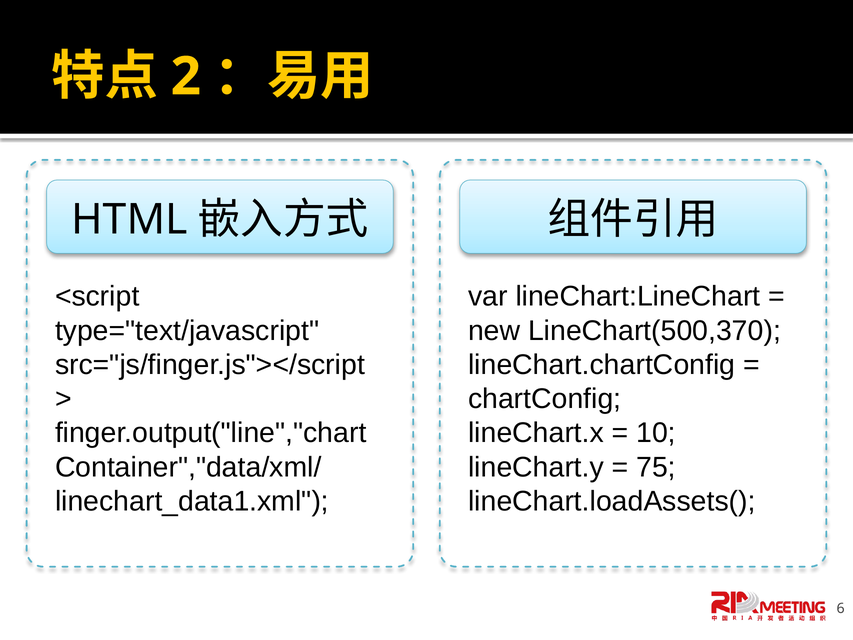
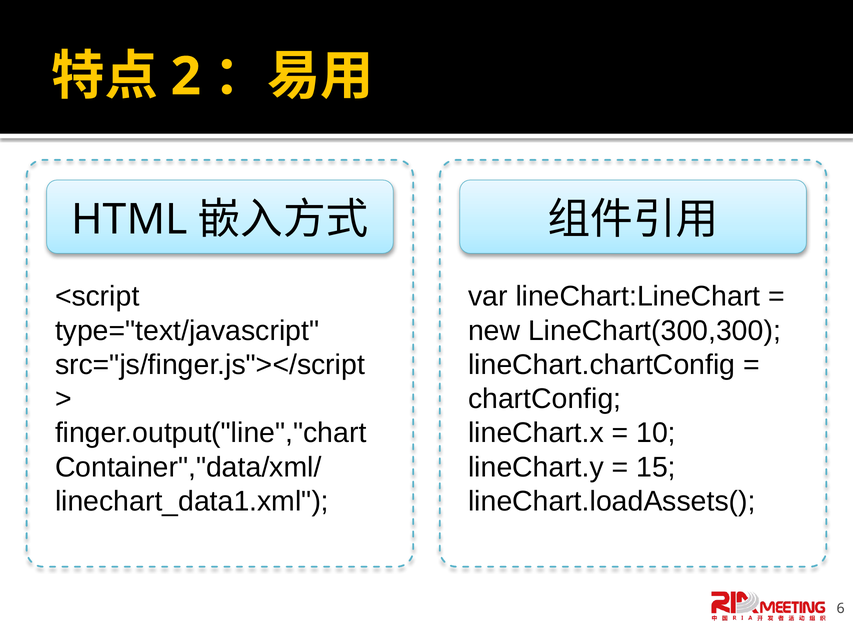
LineChart(500,370: LineChart(500,370 -> LineChart(300,300
75: 75 -> 15
